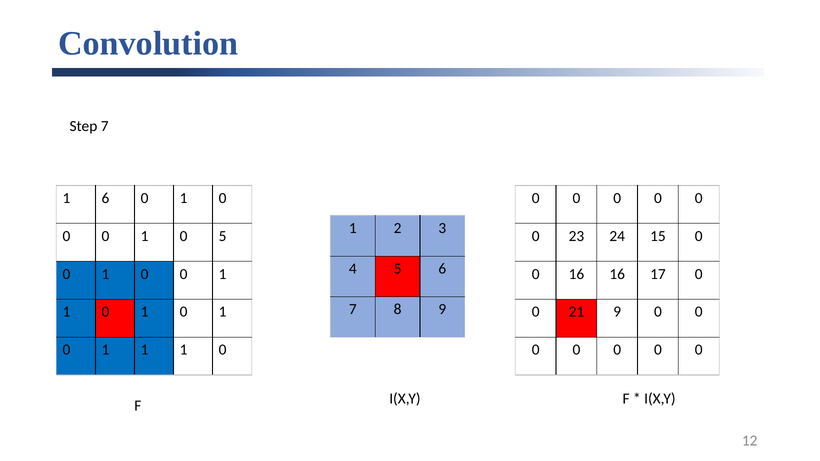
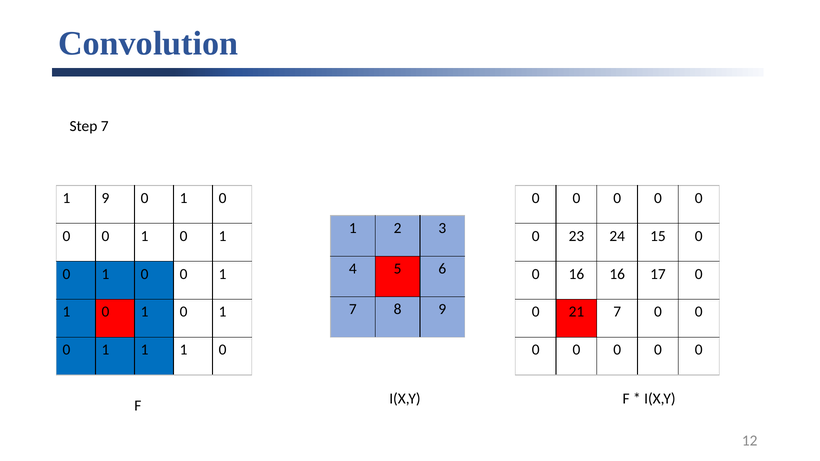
1 6: 6 -> 9
5 at (223, 236): 5 -> 1
21 9: 9 -> 7
